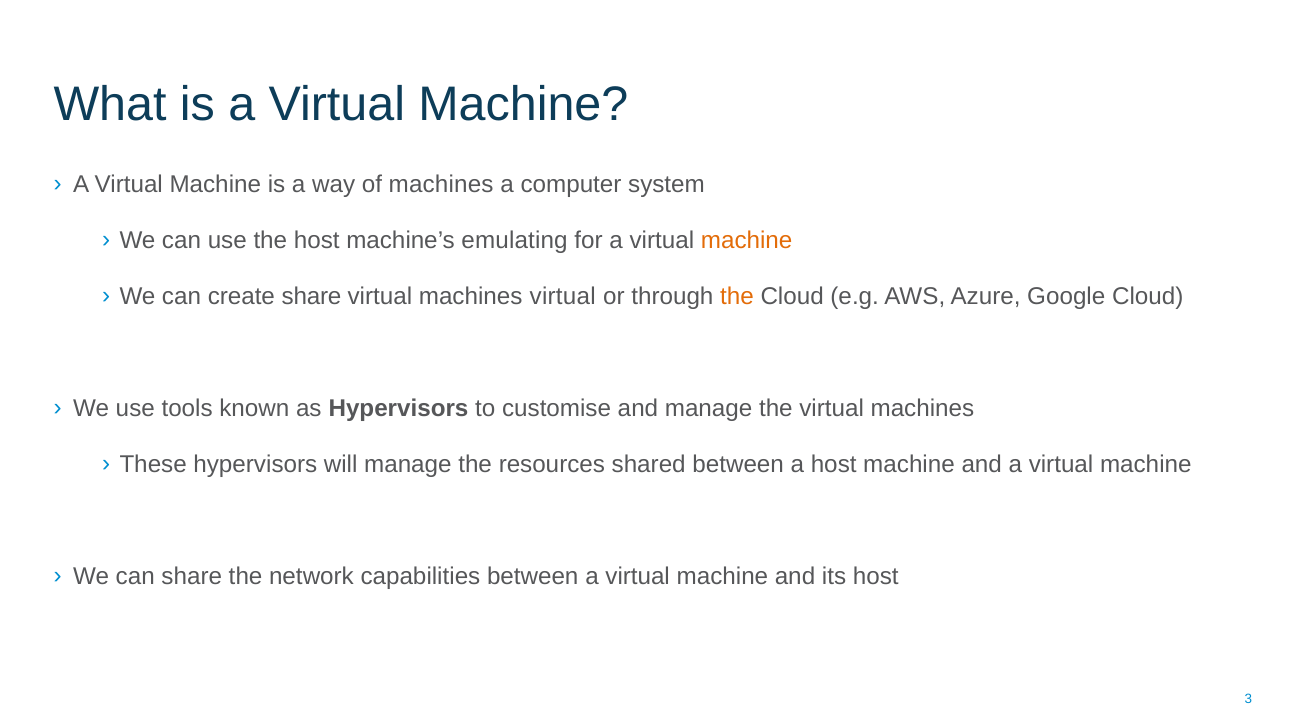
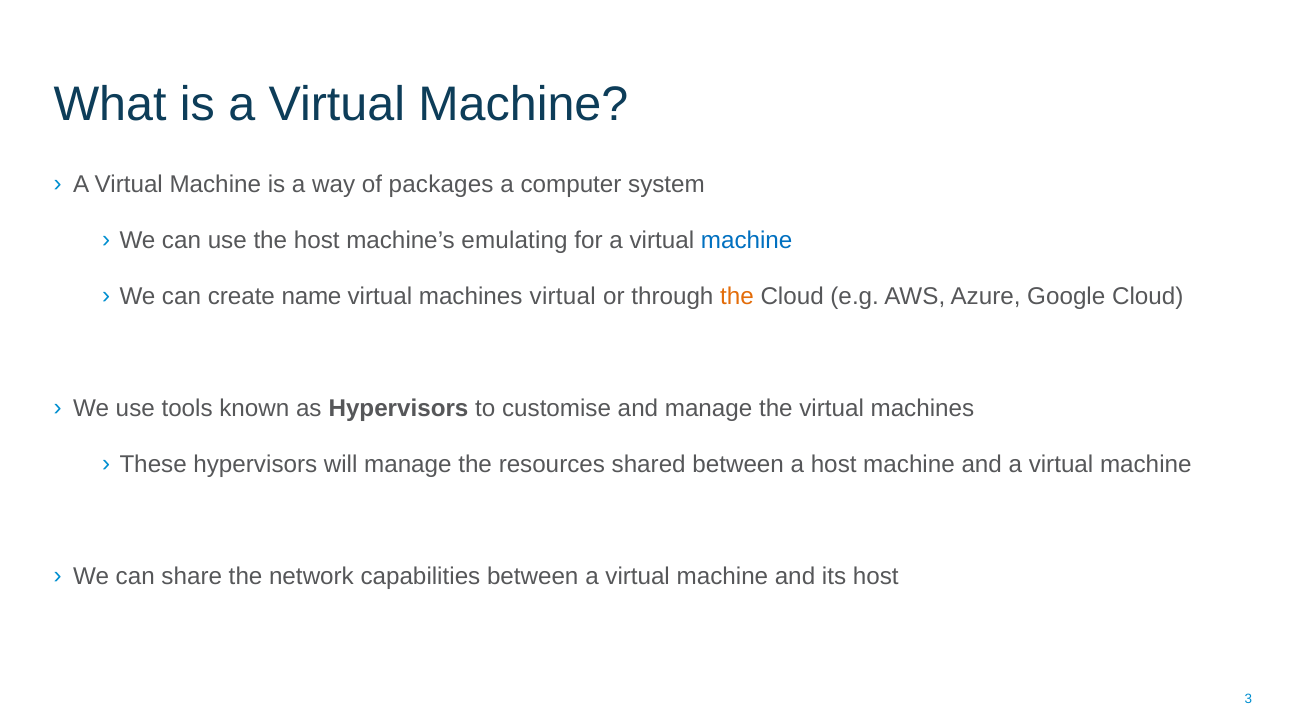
of machines: machines -> packages
machine at (747, 241) colour: orange -> blue
create share: share -> name
